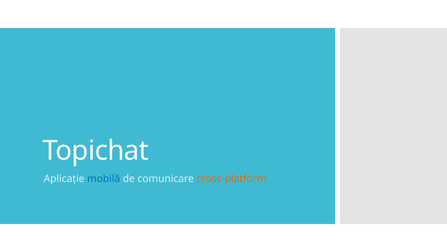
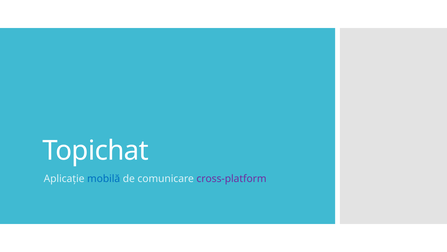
cross-platform colour: orange -> purple
